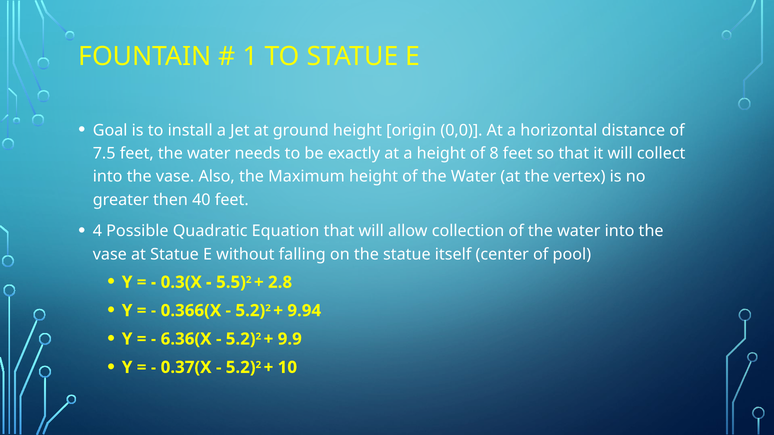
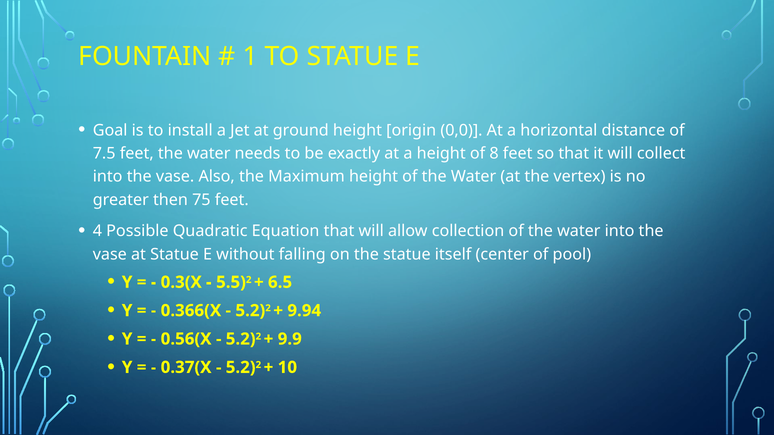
40: 40 -> 75
2.8: 2.8 -> 6.5
6.36(X: 6.36(X -> 0.56(X
